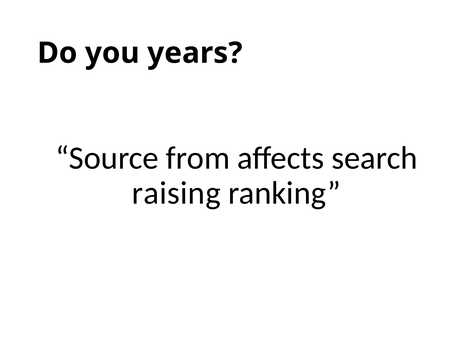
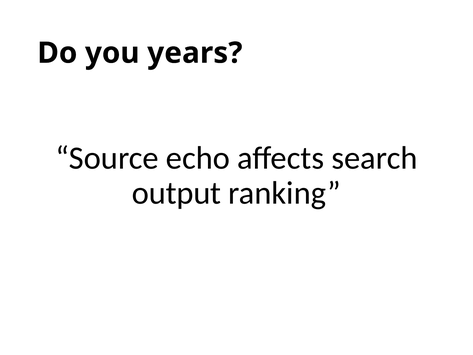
from: from -> echo
raising: raising -> output
